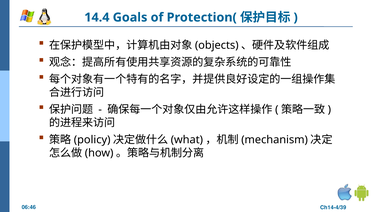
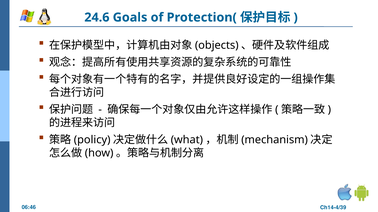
14.4: 14.4 -> 24.6
